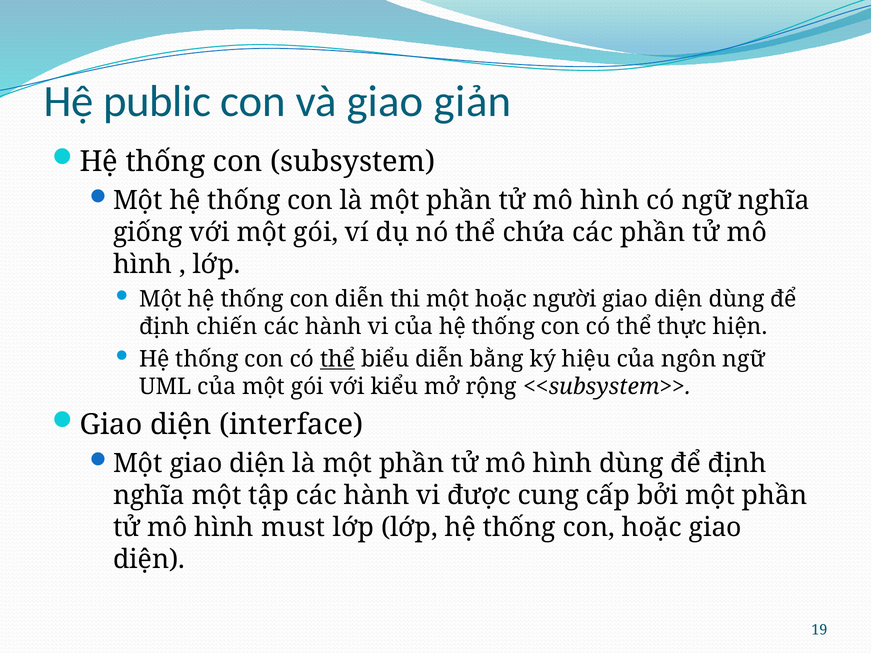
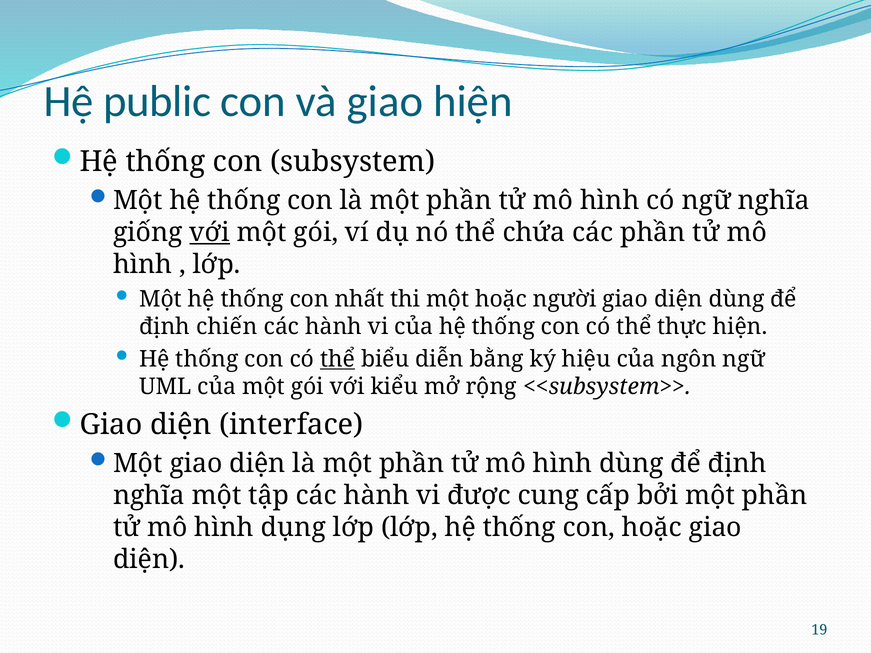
giao giản: giản -> hiện
với at (210, 233) underline: none -> present
con diễn: diễn -> nhất
must: must -> dụng
